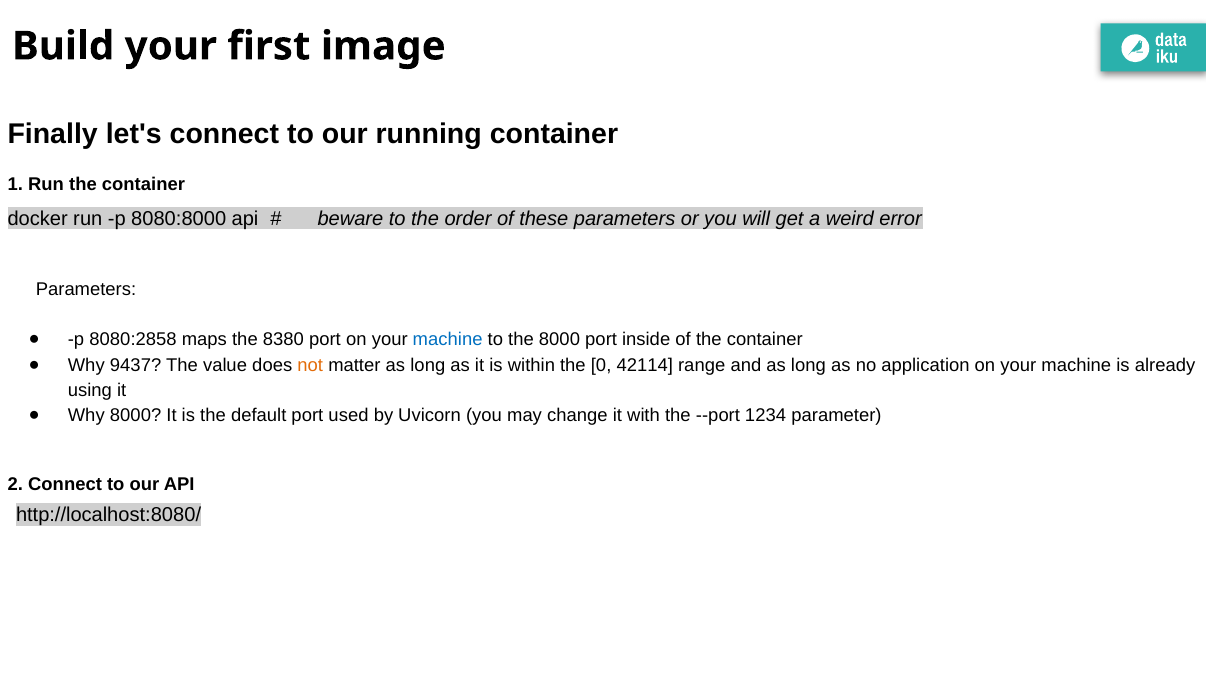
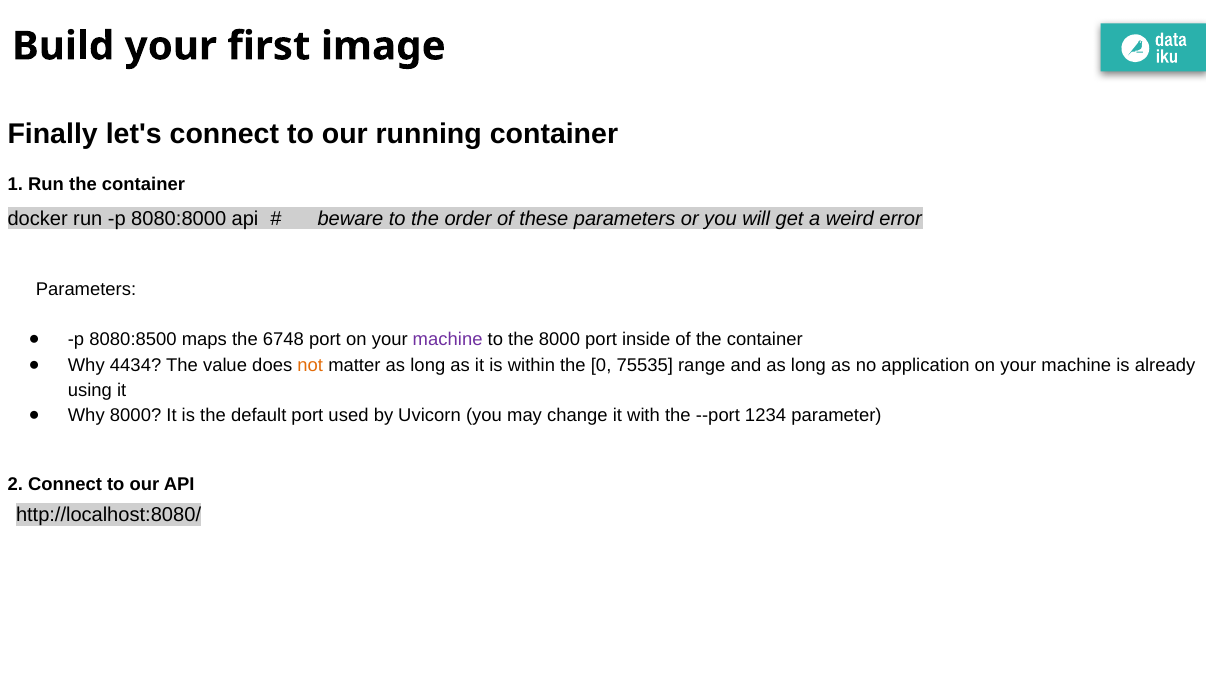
8080:2858: 8080:2858 -> 8080:8500
8380: 8380 -> 6748
machine at (448, 340) colour: blue -> purple
9437: 9437 -> 4434
42114: 42114 -> 75535
